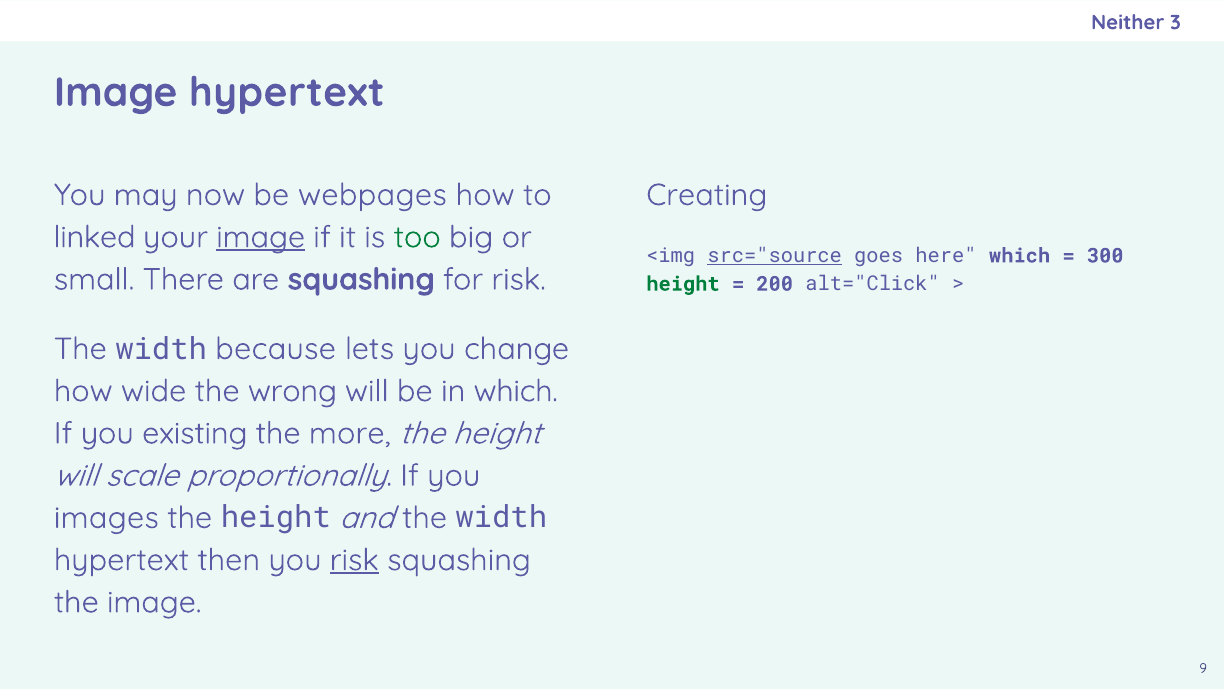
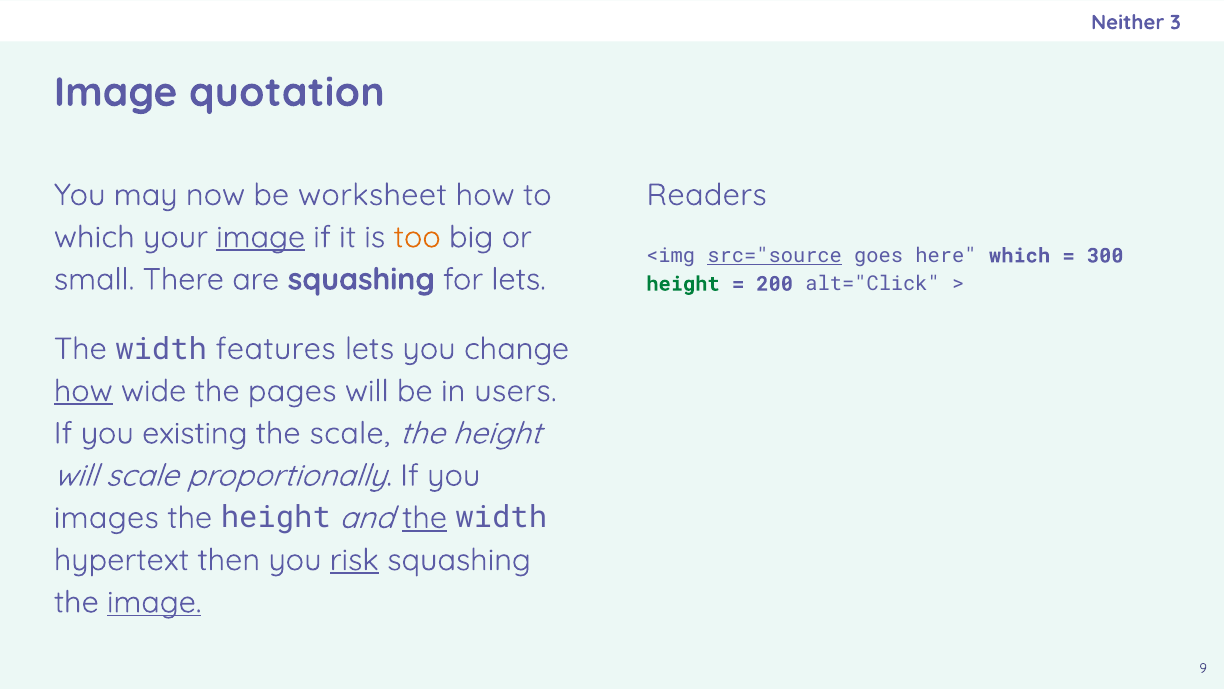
Image hypertext: hypertext -> quotation
webpages: webpages -> worksheet
Creating: Creating -> Readers
linked at (95, 237): linked -> which
too colour: green -> orange
for risk: risk -> lets
because: because -> features
how at (83, 391) underline: none -> present
wrong: wrong -> pages
in which: which -> users
the more: more -> scale
the at (425, 518) underline: none -> present
image at (154, 602) underline: none -> present
